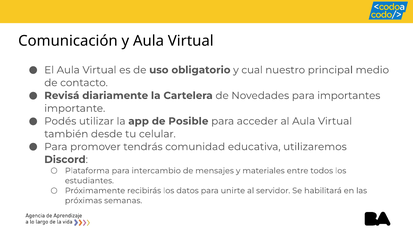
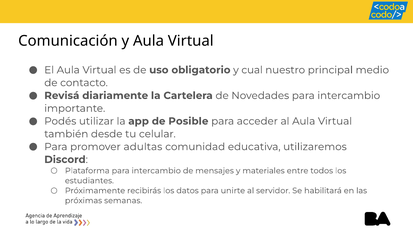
Novedades para importantes: importantes -> intercambio
tendrás: tendrás -> adultas
